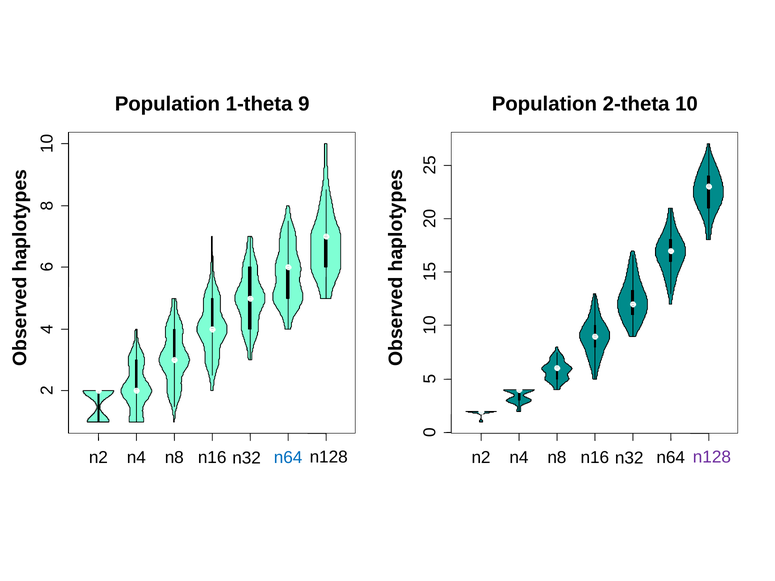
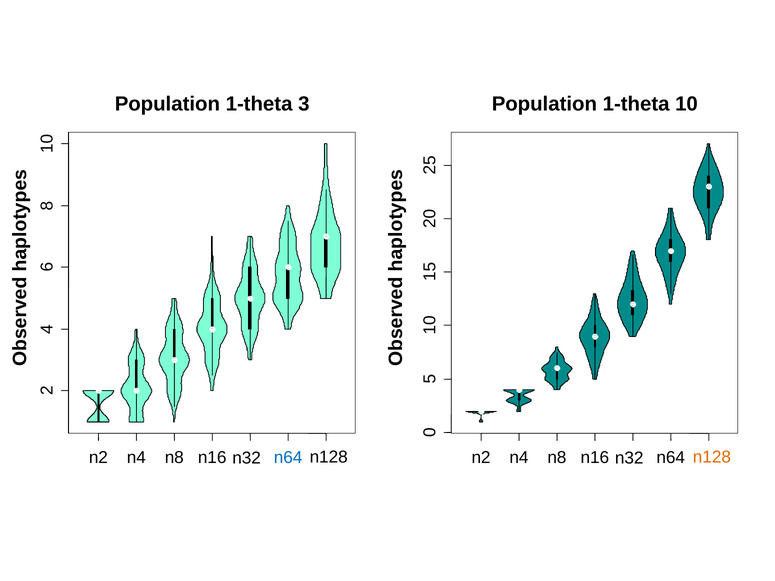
9: 9 -> 3
2-theta at (636, 104): 2-theta -> 1-theta
n128 at (712, 457) colour: purple -> orange
